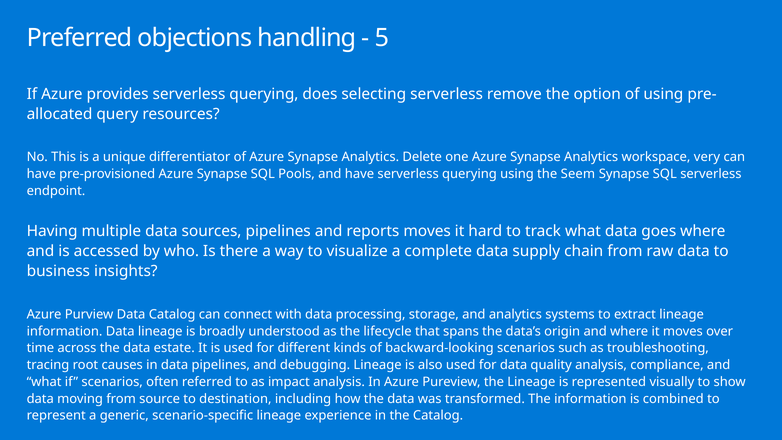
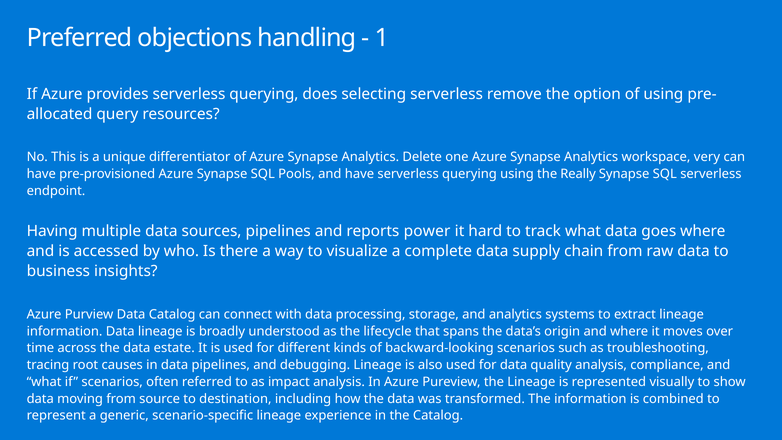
5: 5 -> 1
Seem: Seem -> Really
reports moves: moves -> power
